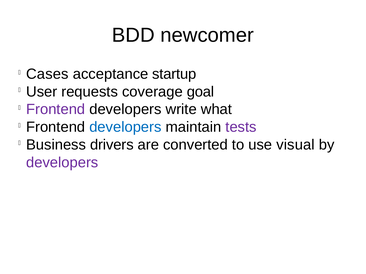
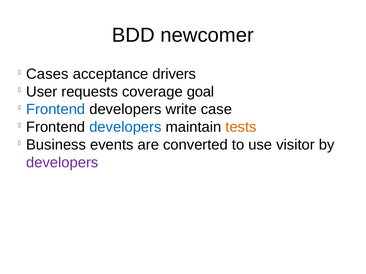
startup: startup -> drivers
Frontend at (56, 110) colour: purple -> blue
what: what -> case
tests colour: purple -> orange
drivers: drivers -> events
visual: visual -> visitor
